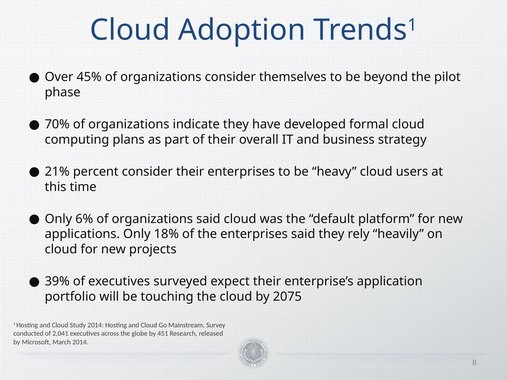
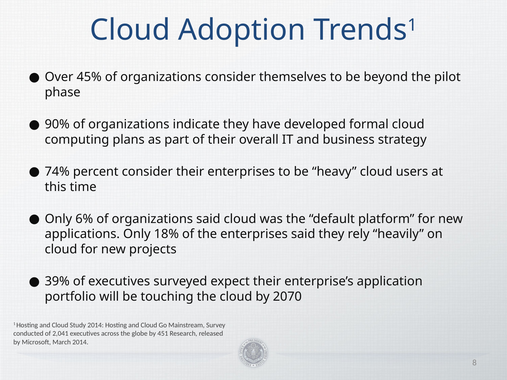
70%: 70% -> 90%
21%: 21% -> 74%
2075: 2075 -> 2070
